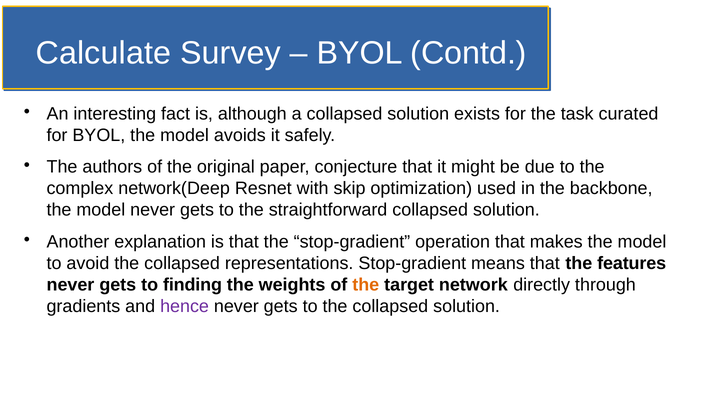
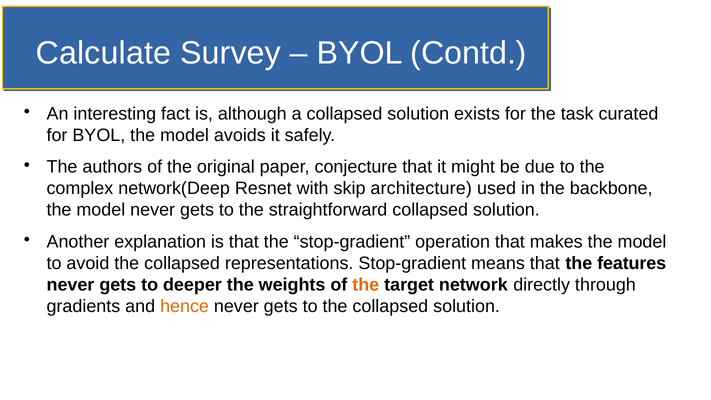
optimization: optimization -> architecture
finding: finding -> deeper
hence colour: purple -> orange
